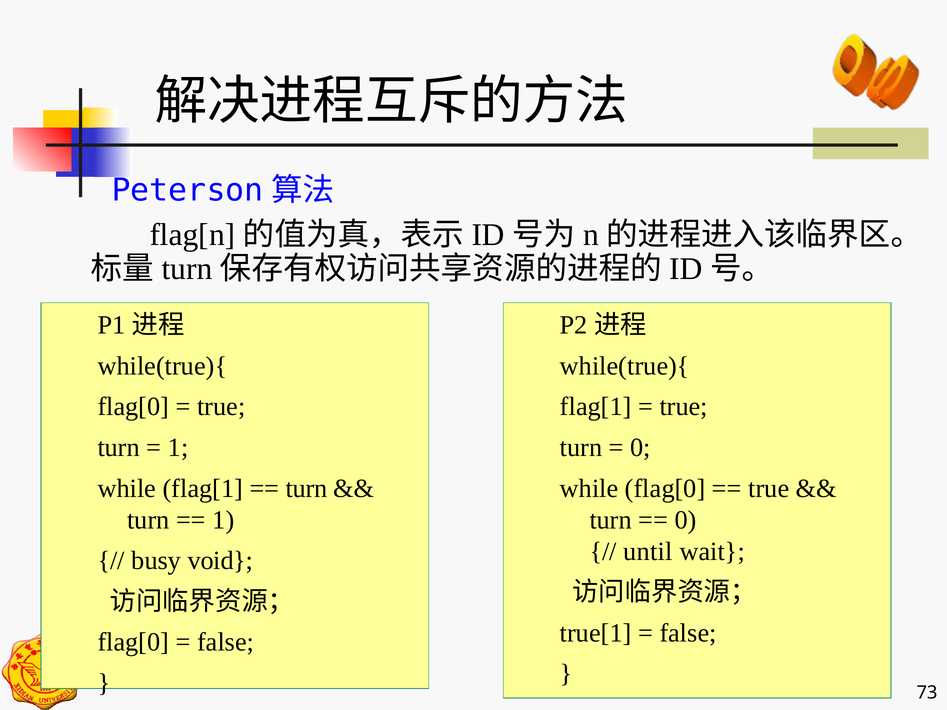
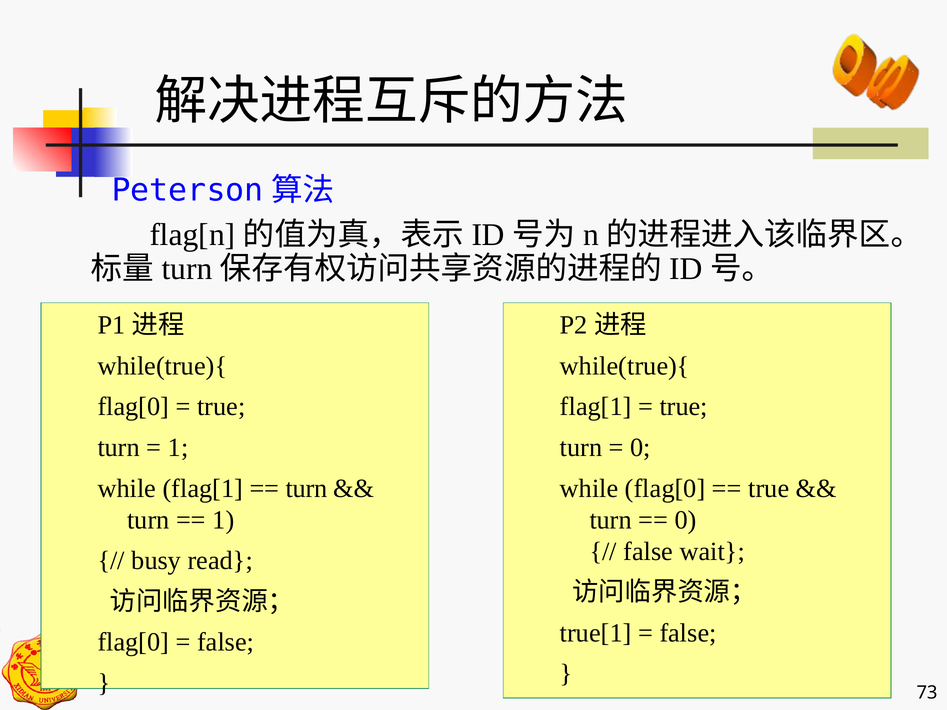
until at (648, 552): until -> false
void: void -> read
